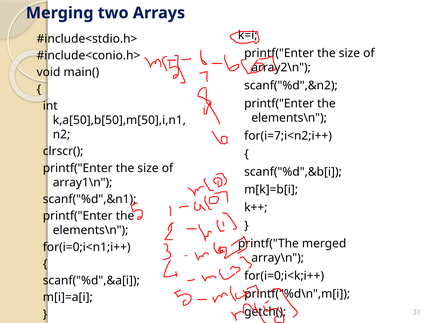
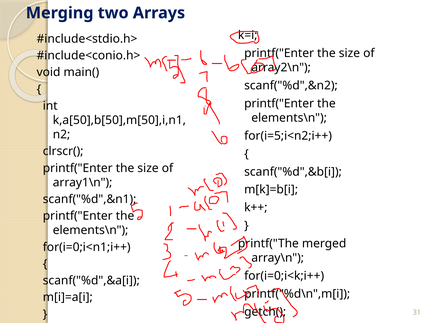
for(i=7;i<n2;i++: for(i=7;i<n2;i++ -> for(i=5;i<n2;i++
